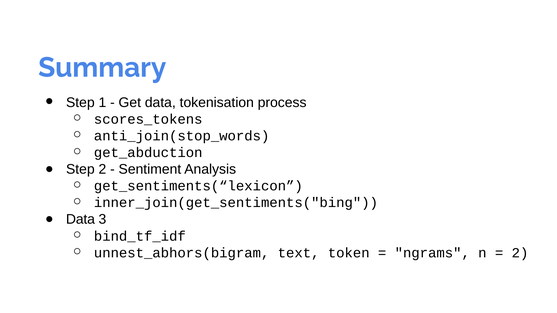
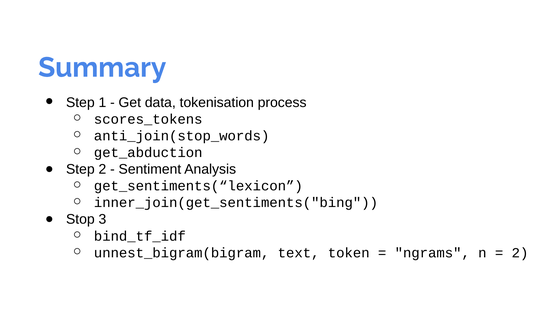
Data at (80, 220): Data -> Stop
unnest_abhors(bigram: unnest_abhors(bigram -> unnest_bigram(bigram
